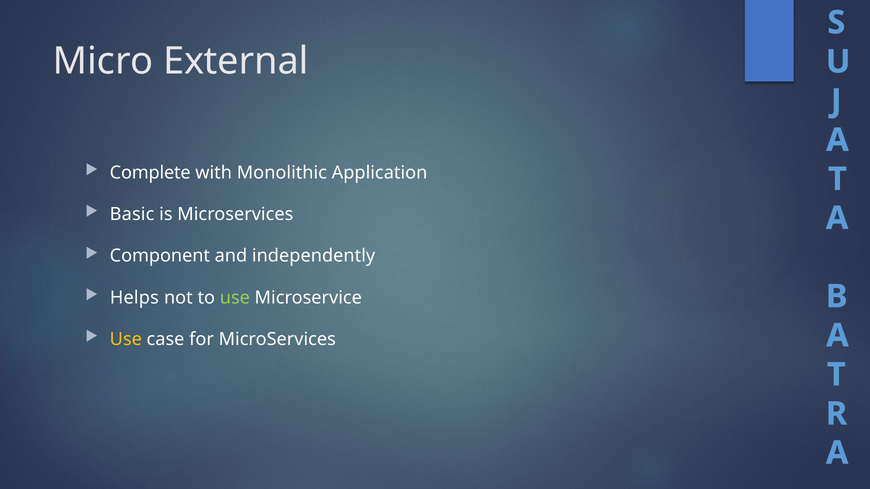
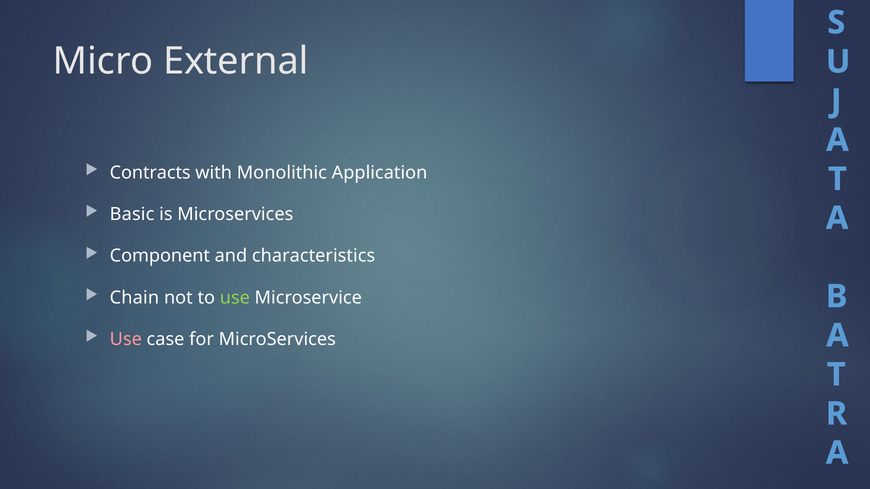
Complete: Complete -> Contracts
independently: independently -> characteristics
Helps: Helps -> Chain
Use at (126, 340) colour: yellow -> pink
